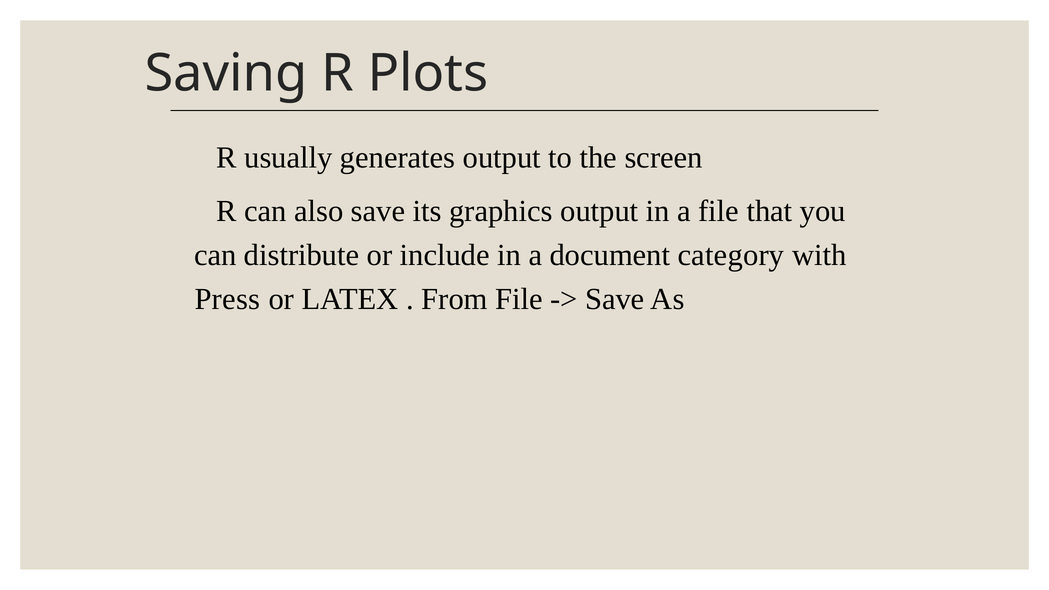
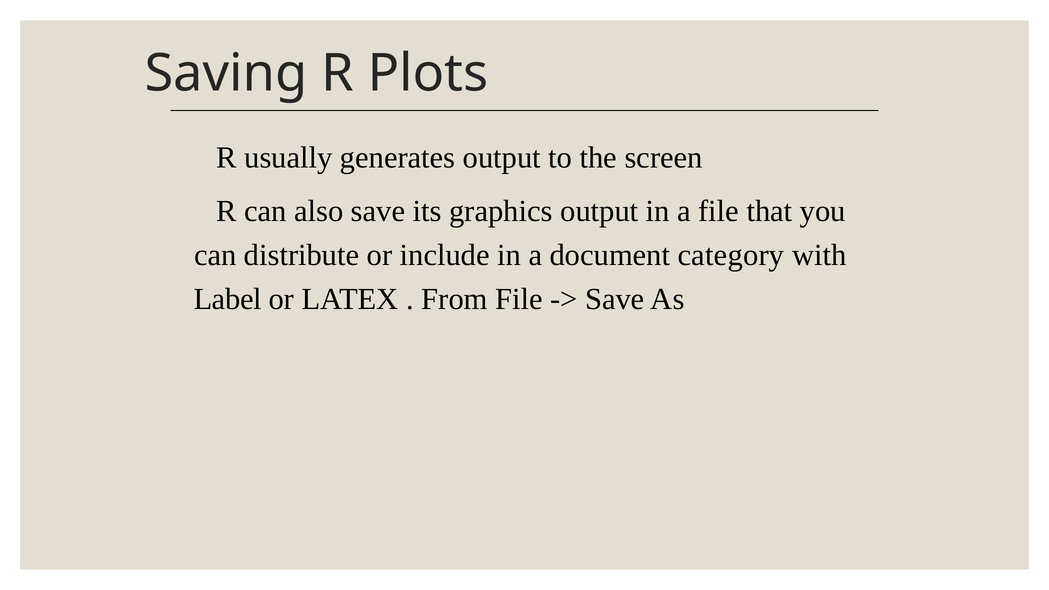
Press: Press -> Label
